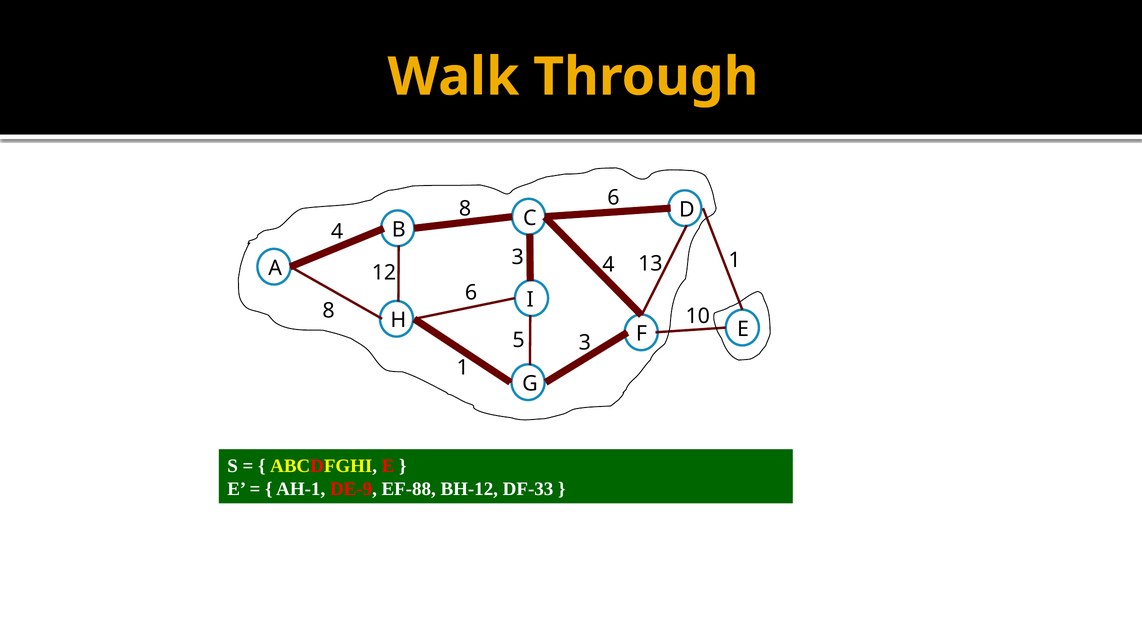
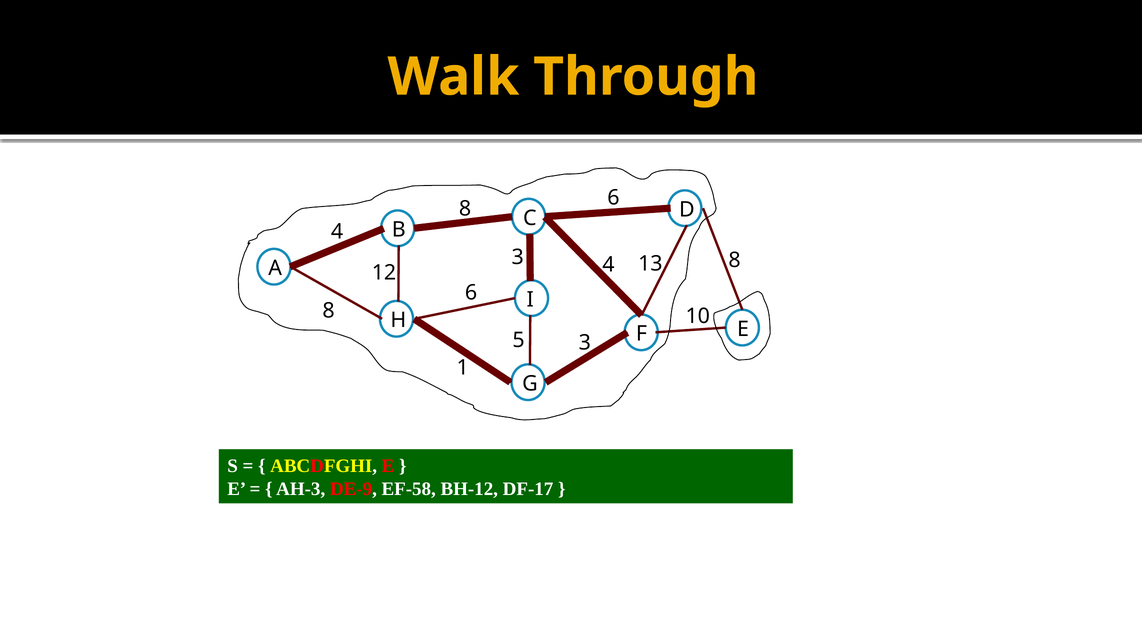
1 at (735, 260): 1 -> 8
AH-1: AH-1 -> AH-3
EF-88: EF-88 -> EF-58
DF-33: DF-33 -> DF-17
